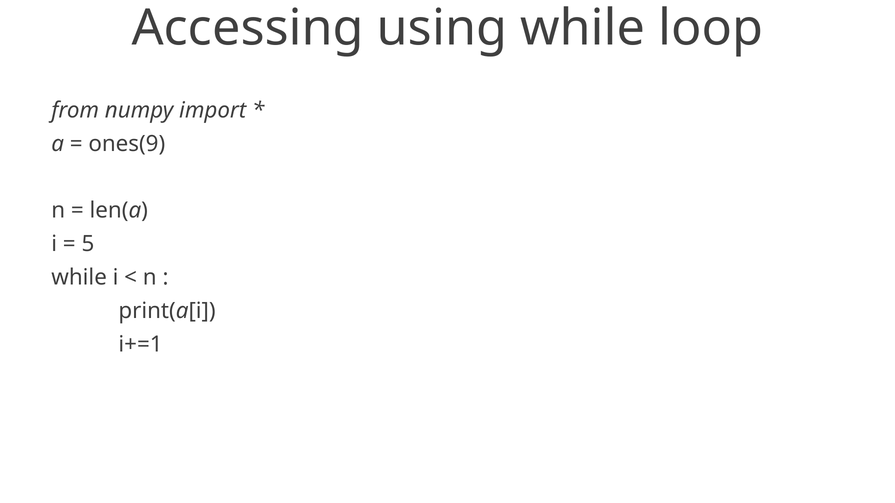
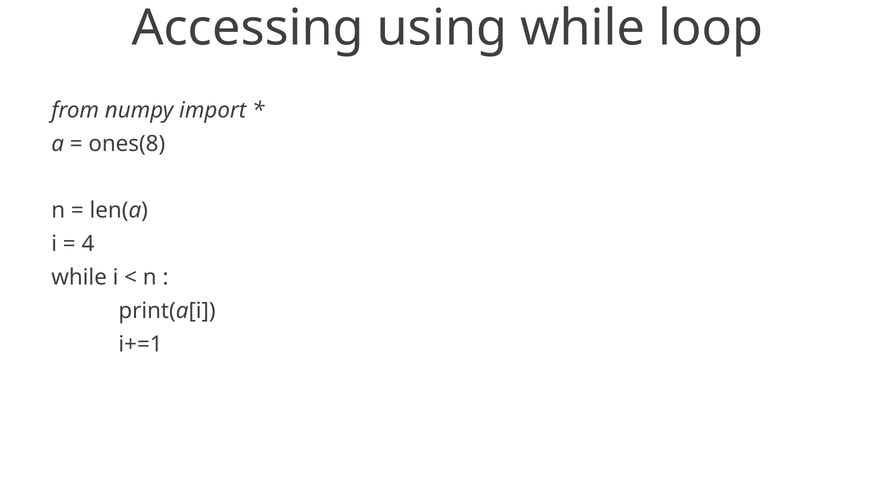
ones(9: ones(9 -> ones(8
5: 5 -> 4
